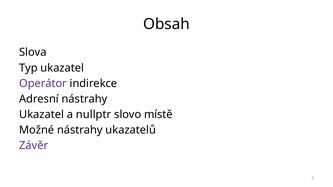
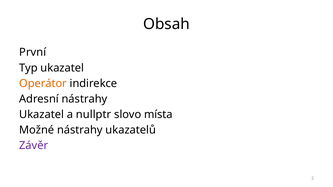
Slova: Slova -> První
Operátor colour: purple -> orange
místě: místě -> místa
